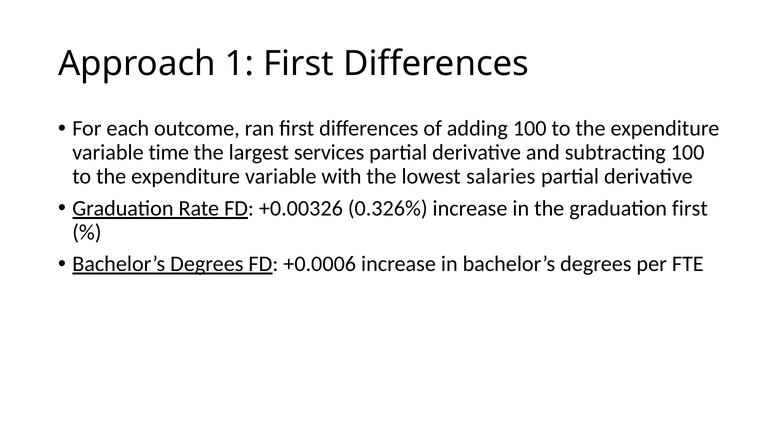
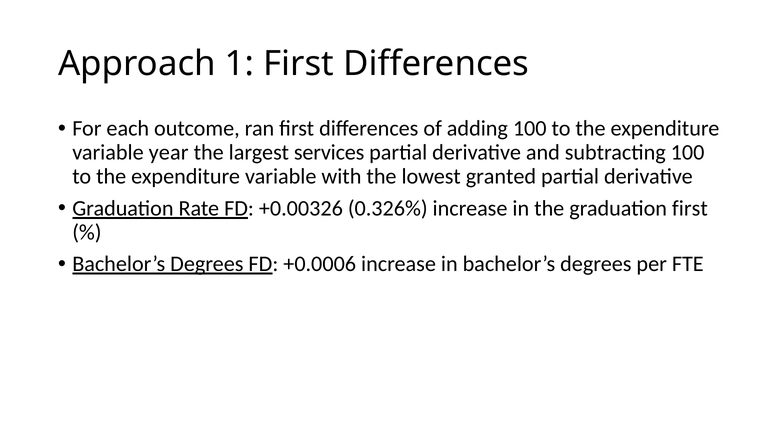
time: time -> year
salaries: salaries -> granted
